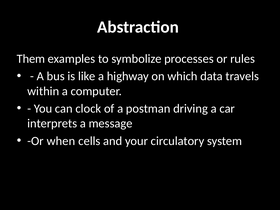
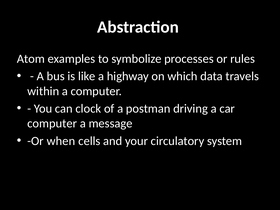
Them: Them -> Atom
interprets at (52, 123): interprets -> computer
